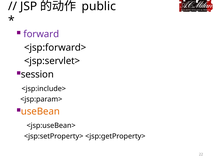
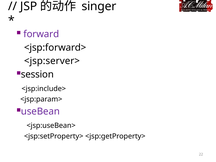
public: public -> singer
<jsp:servlet>: <jsp:servlet> -> <jsp:server>
useBean colour: orange -> purple
